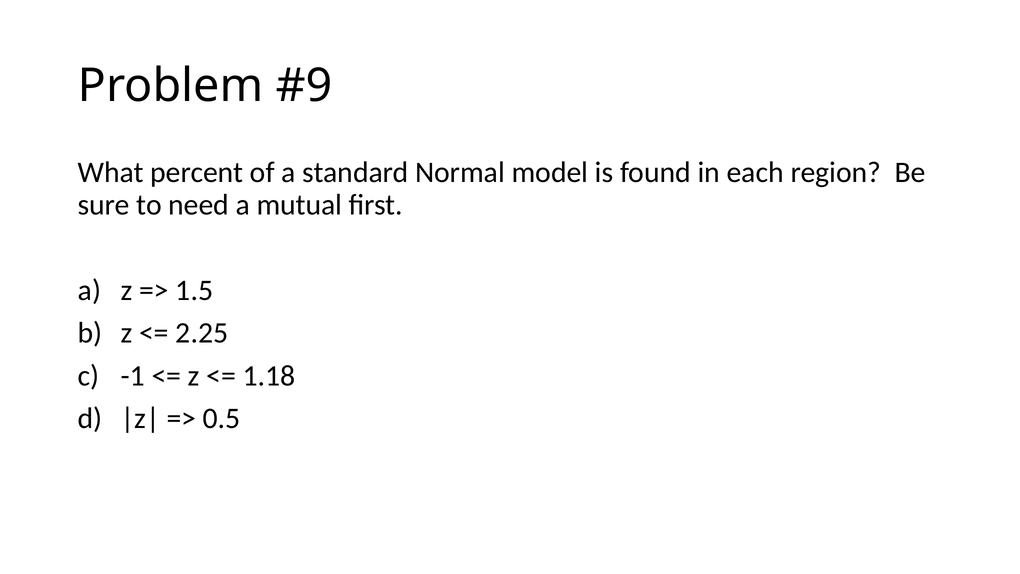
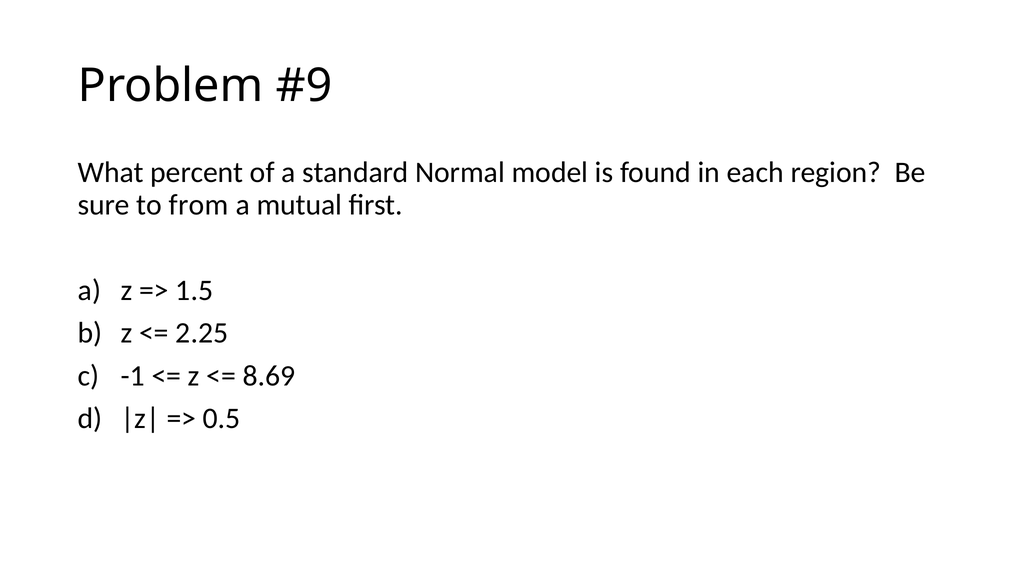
need: need -> from
1.18: 1.18 -> 8.69
